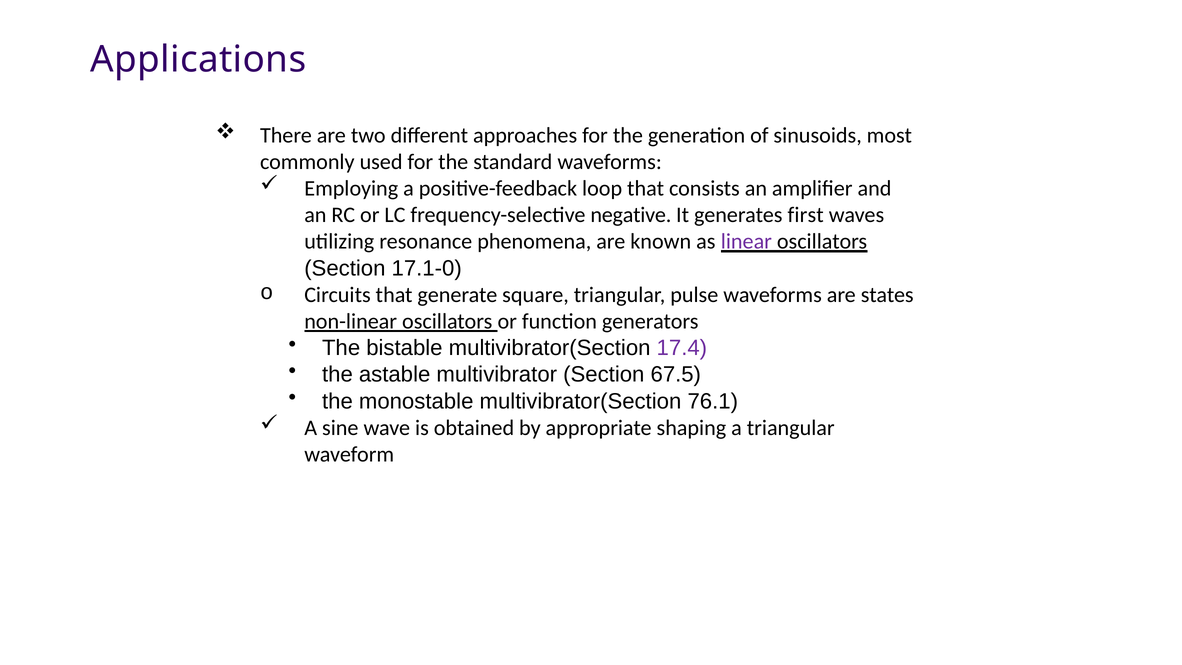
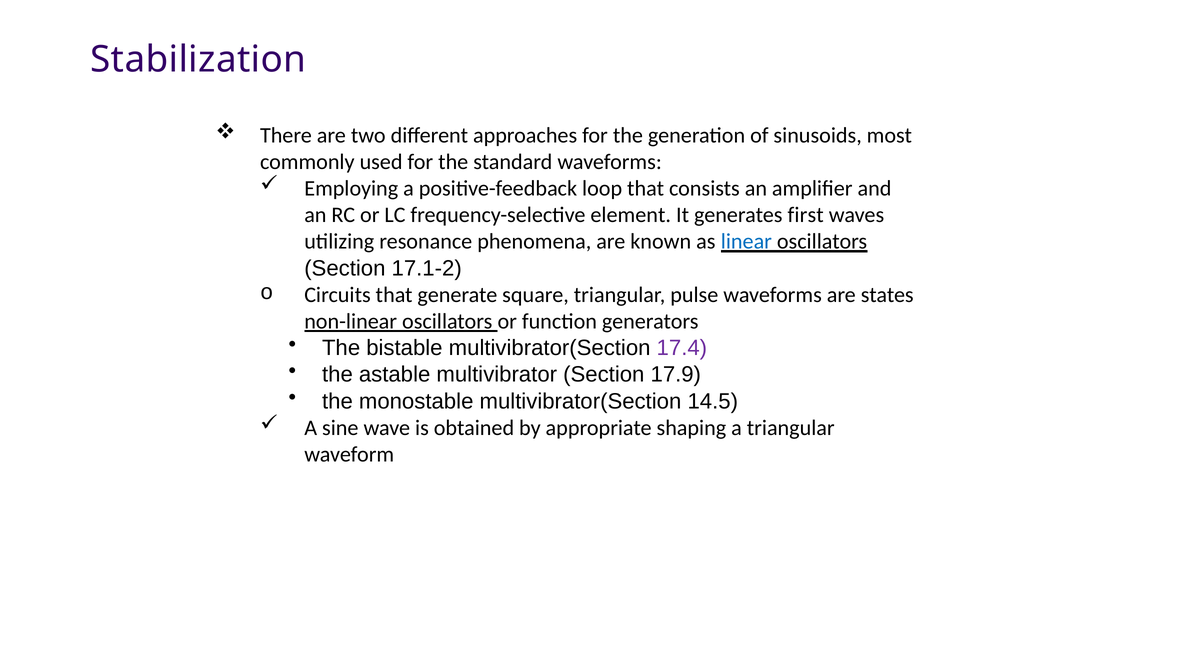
Applications: Applications -> Stabilization
negative: negative -> element
linear colour: purple -> blue
17.1-0: 17.1-0 -> 17.1-2
67.5: 67.5 -> 17.9
76.1: 76.1 -> 14.5
